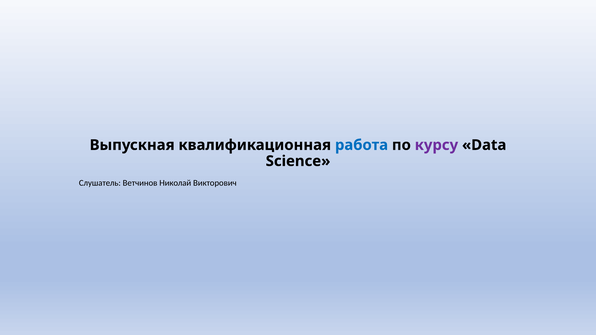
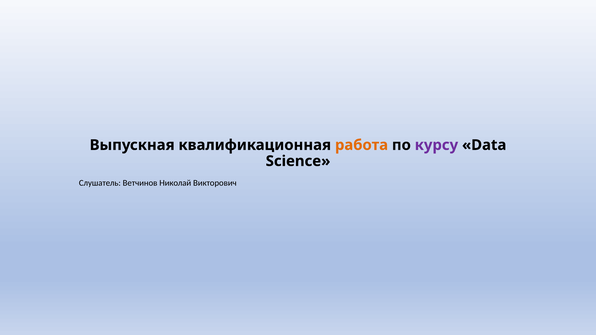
работа colour: blue -> orange
